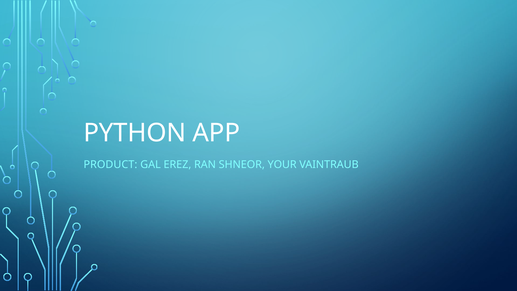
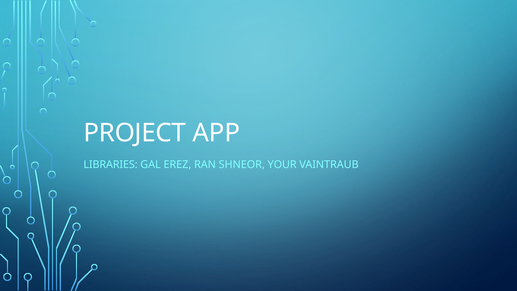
PYTHON: PYTHON -> PROJECT
PRODUCT: PRODUCT -> LIBRARIES
